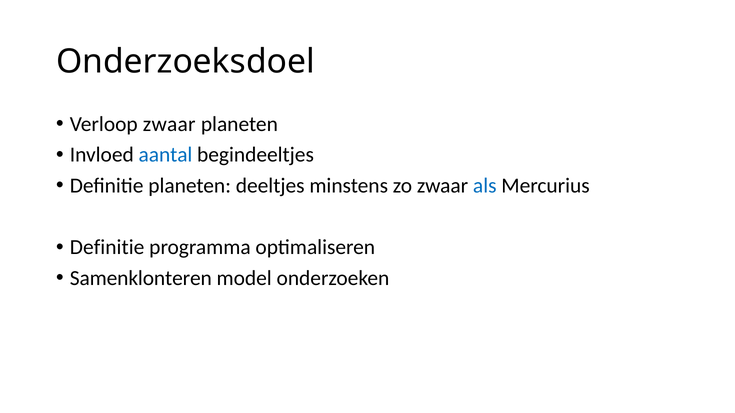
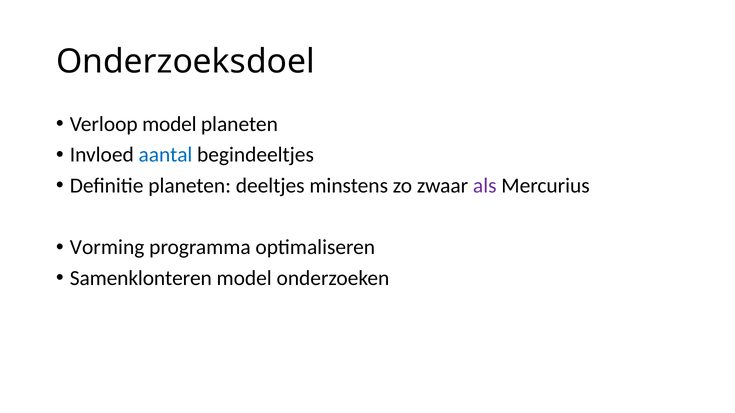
Verloop zwaar: zwaar -> model
als colour: blue -> purple
Definitie at (107, 248): Definitie -> Vorming
